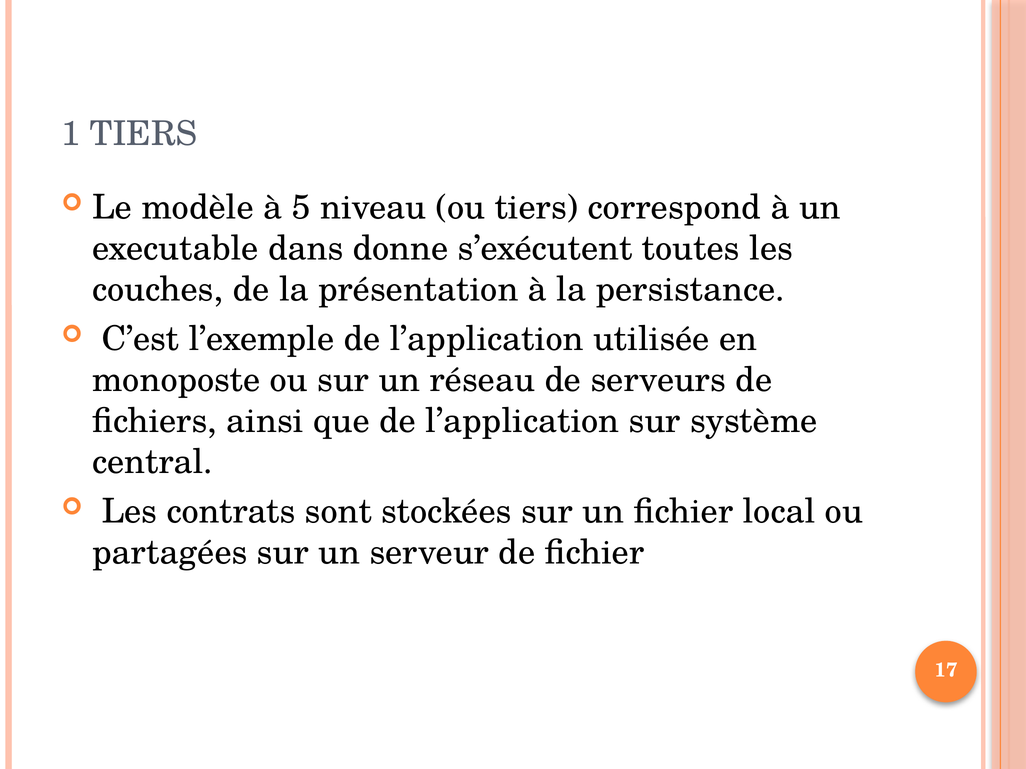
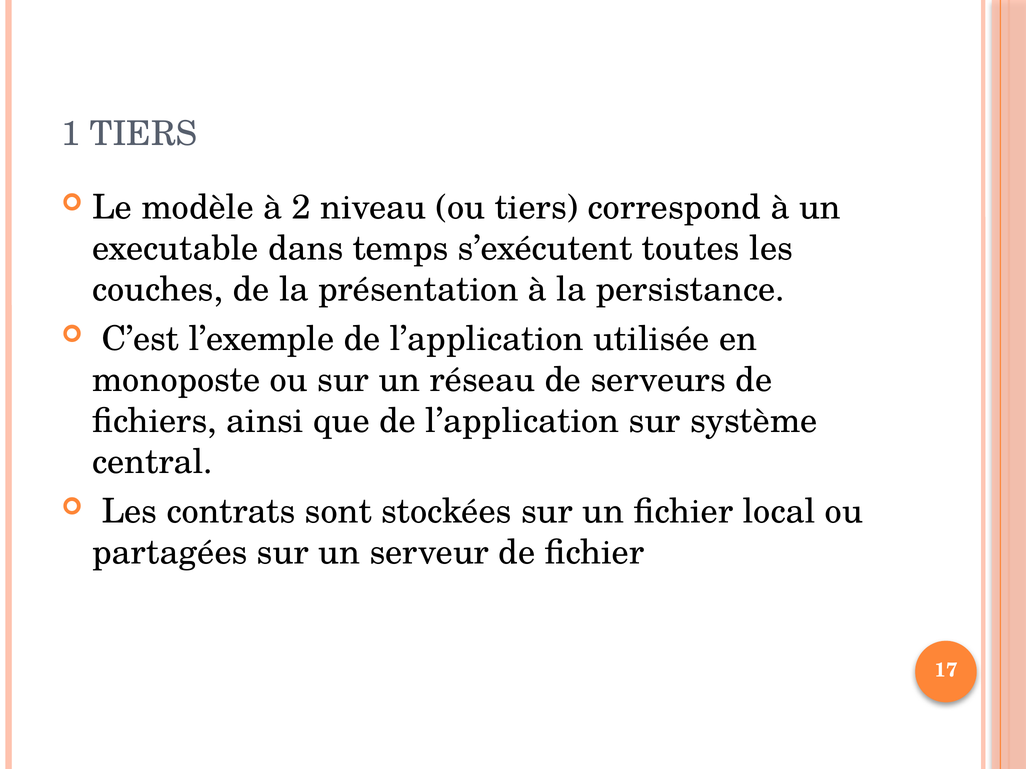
5: 5 -> 2
donne: donne -> temps
